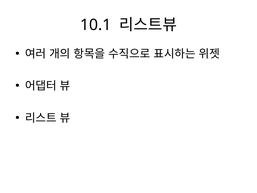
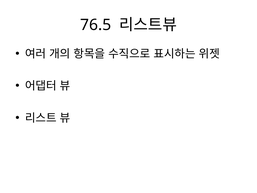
10.1: 10.1 -> 76.5
